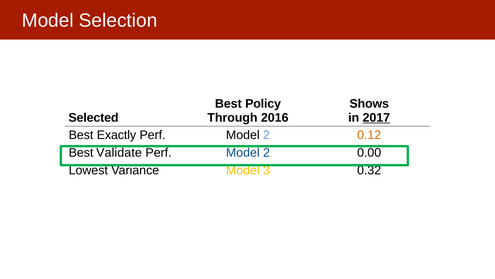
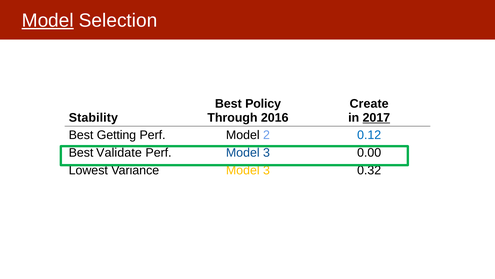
Model at (48, 20) underline: none -> present
Shows: Shows -> Create
Selected: Selected -> Stability
Exactly: Exactly -> Getting
0.12 colour: orange -> blue
2 at (267, 152): 2 -> 3
